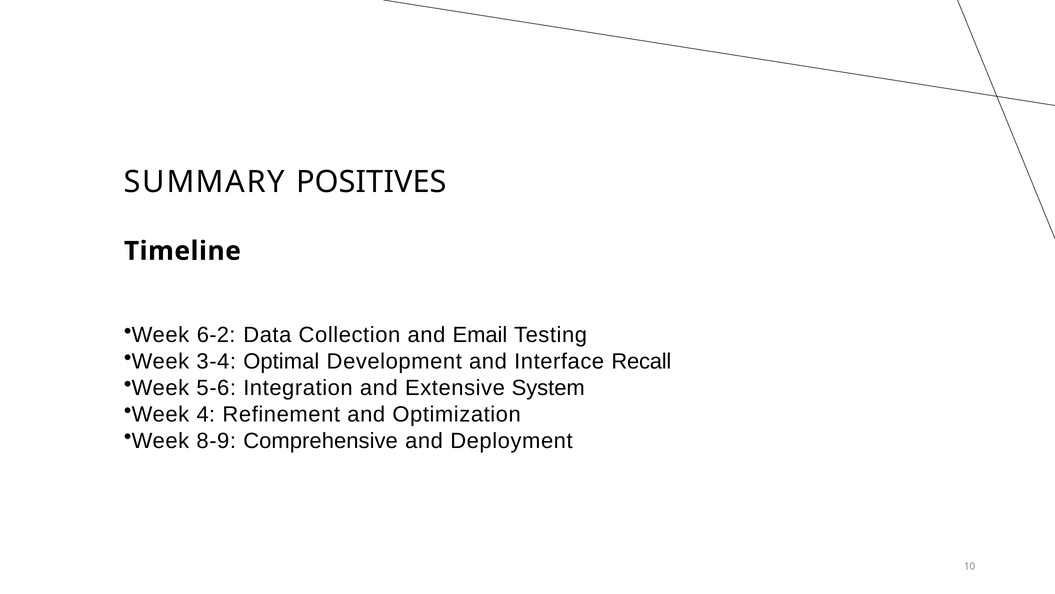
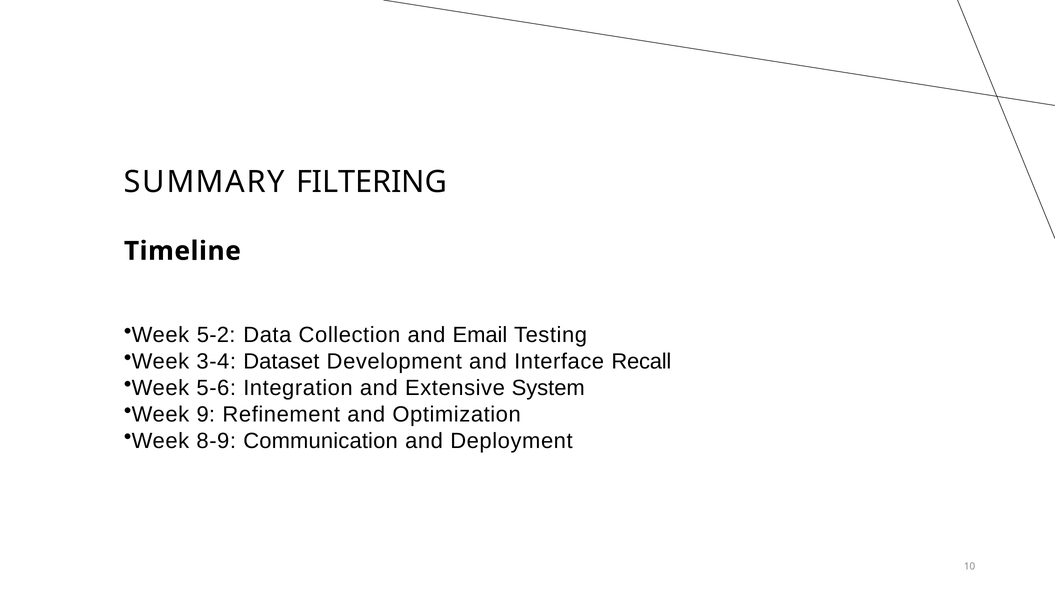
POSITIVES: POSITIVES -> FILTERING
6-2: 6-2 -> 5-2
Optimal: Optimal -> Dataset
4: 4 -> 9
Comprehensive: Comprehensive -> Communication
